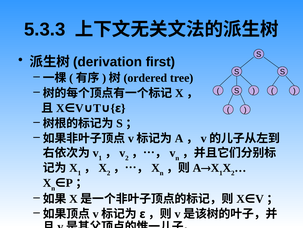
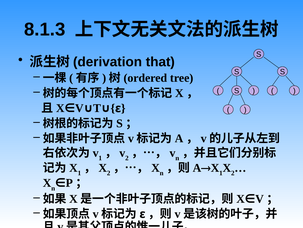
5.3.3: 5.3.3 -> 8.1.3
first: first -> that
